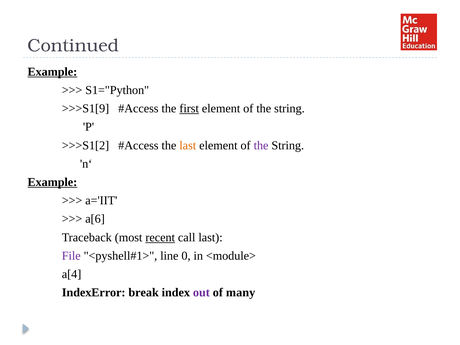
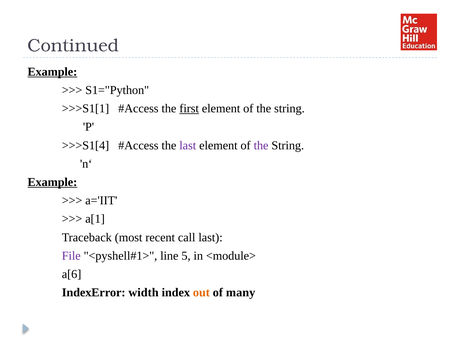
>>>S1[9: >>>S1[9 -> >>>S1[1
>>>S1[2: >>>S1[2 -> >>>S1[4
last at (188, 145) colour: orange -> purple
a[6: a[6 -> a[1
recent underline: present -> none
0: 0 -> 5
a[4: a[4 -> a[6
break: break -> width
out colour: purple -> orange
